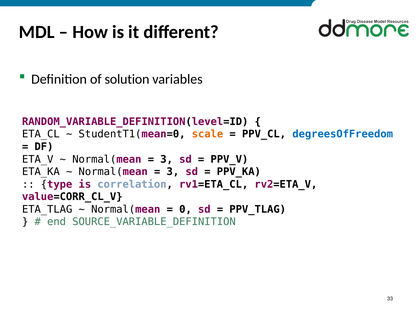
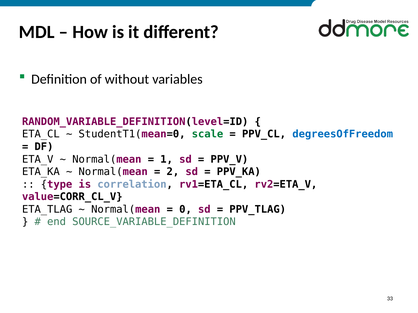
solution: solution -> without
scale colour: orange -> green
3 at (167, 159): 3 -> 1
3 at (173, 172): 3 -> 2
